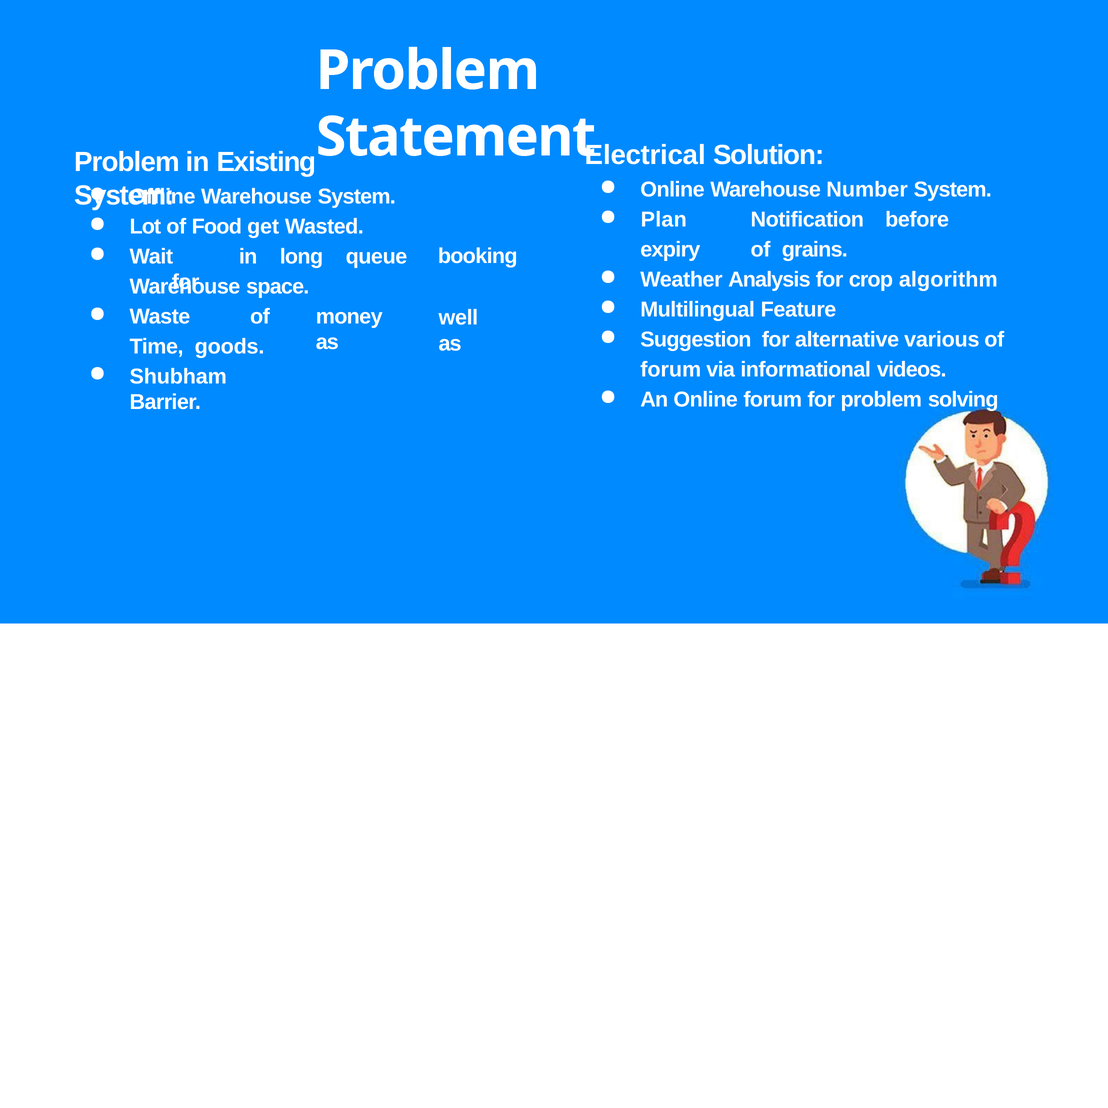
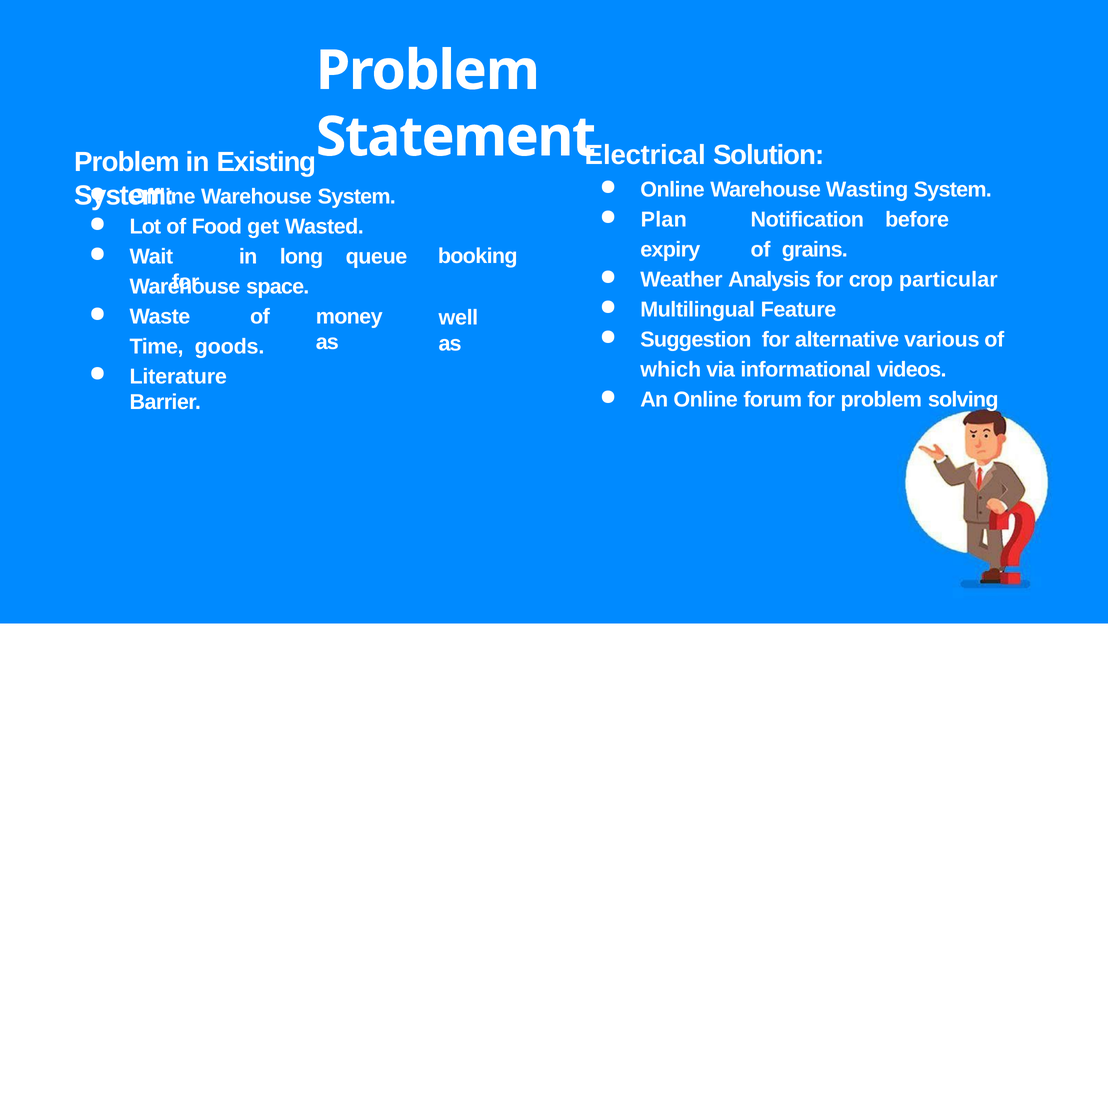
Number: Number -> Wasting
algorithm: algorithm -> particular
forum at (671, 370): forum -> which
Shubham: Shubham -> Literature
